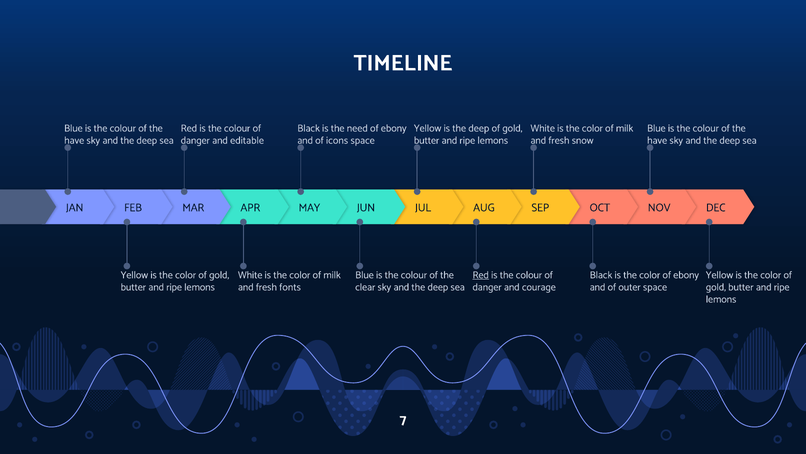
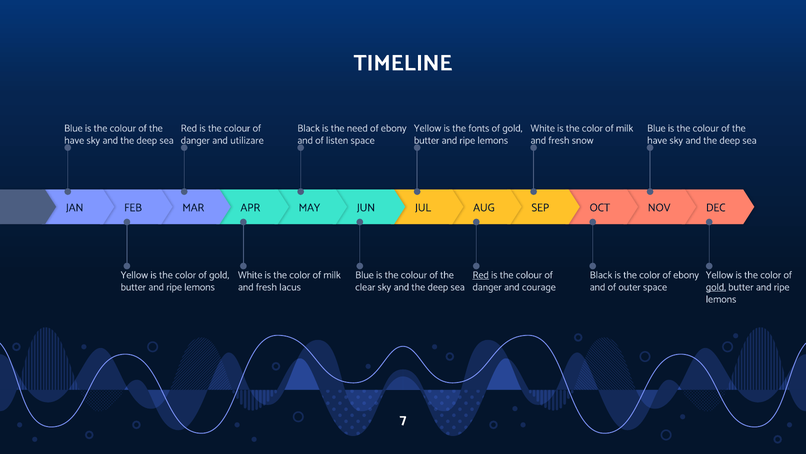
is the deep: deep -> fonts
editable: editable -> utilizare
icons: icons -> listen
fonts: fonts -> lacus
gold at (716, 287) underline: none -> present
